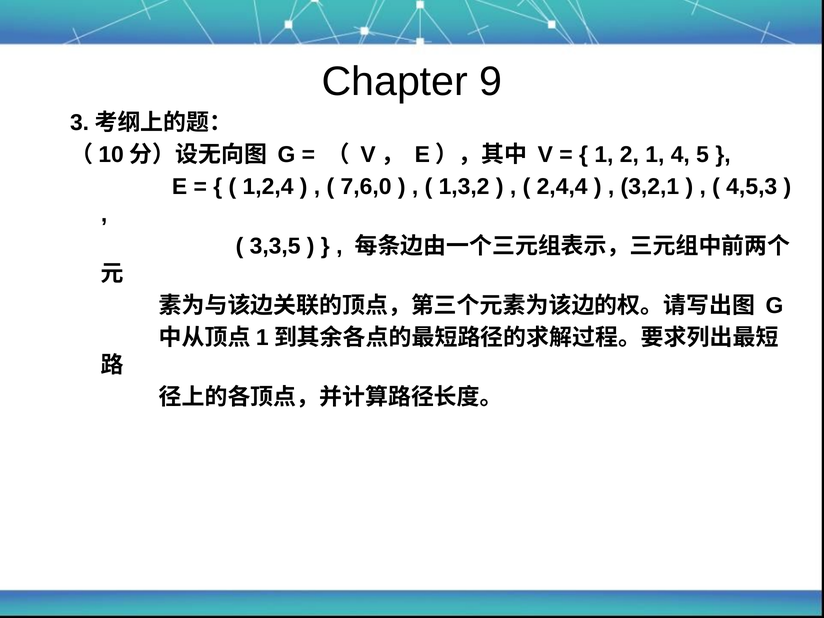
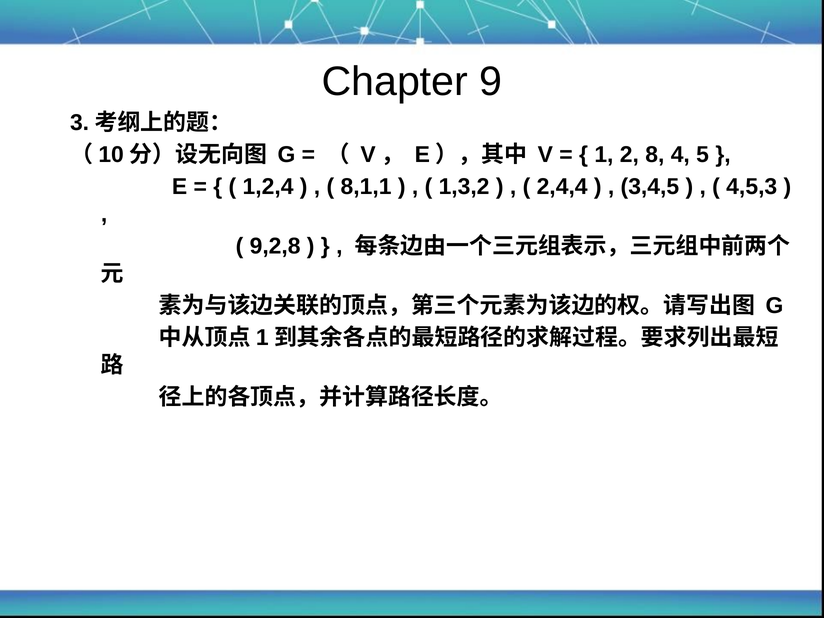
2 1: 1 -> 8
7,6,0: 7,6,0 -> 8,1,1
3,2,1: 3,2,1 -> 3,4,5
3,3,5: 3,3,5 -> 9,2,8
